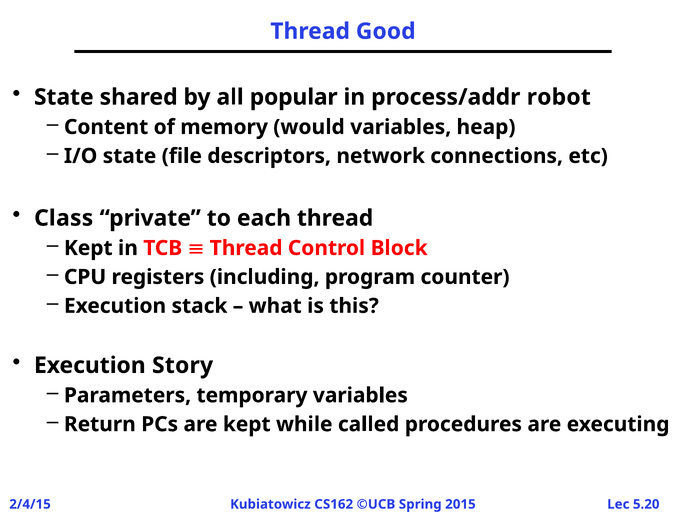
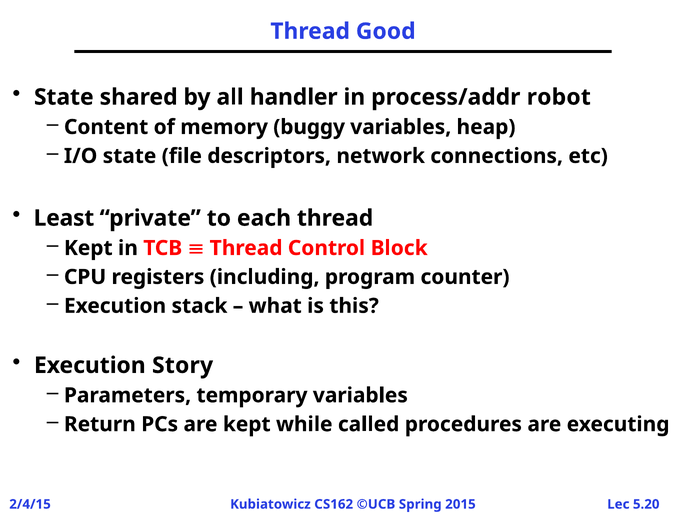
popular: popular -> handler
would: would -> buggy
Class: Class -> Least
